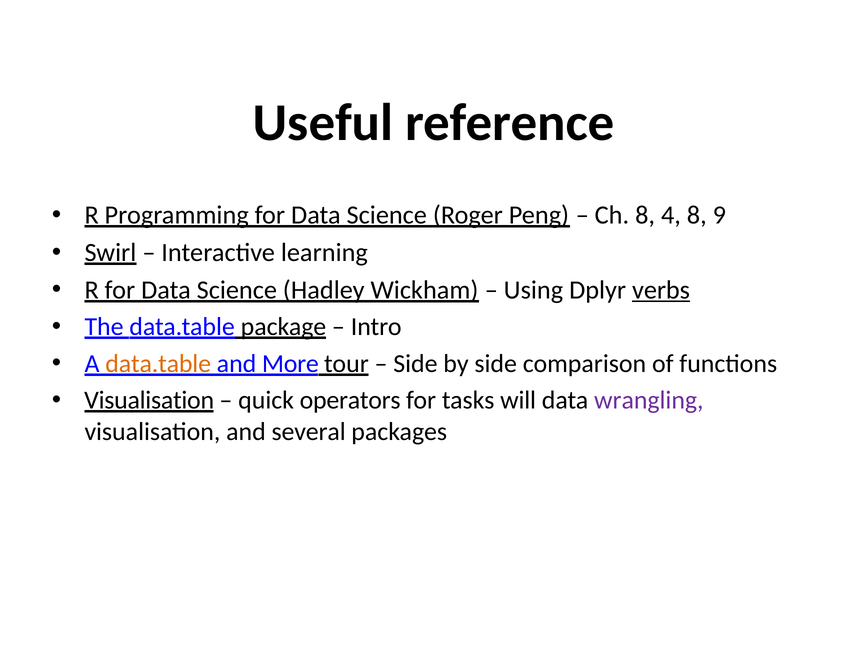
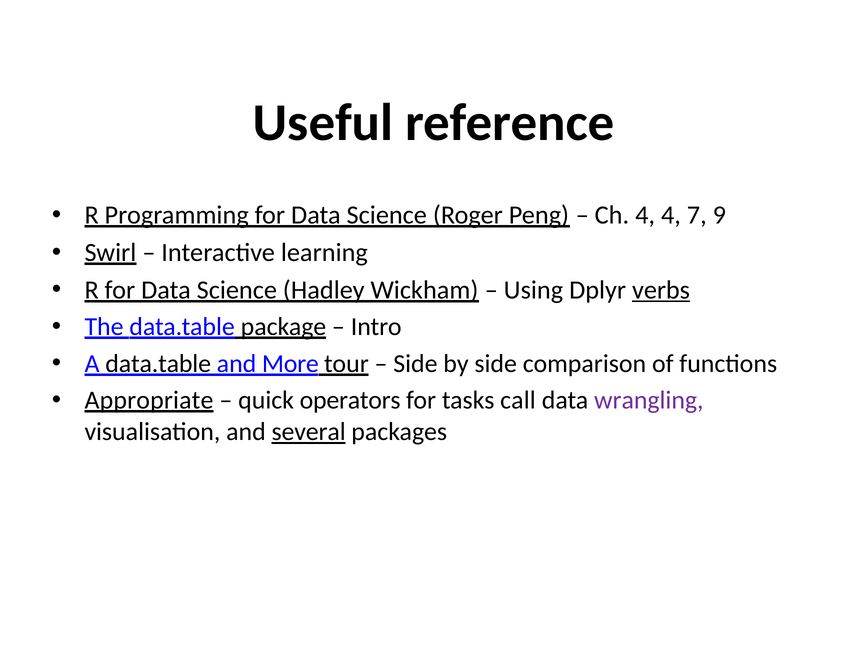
Ch 8: 8 -> 4
4 8: 8 -> 7
data.table at (158, 364) colour: orange -> black
Visualisation at (149, 400): Visualisation -> Appropriate
will: will -> call
several underline: none -> present
